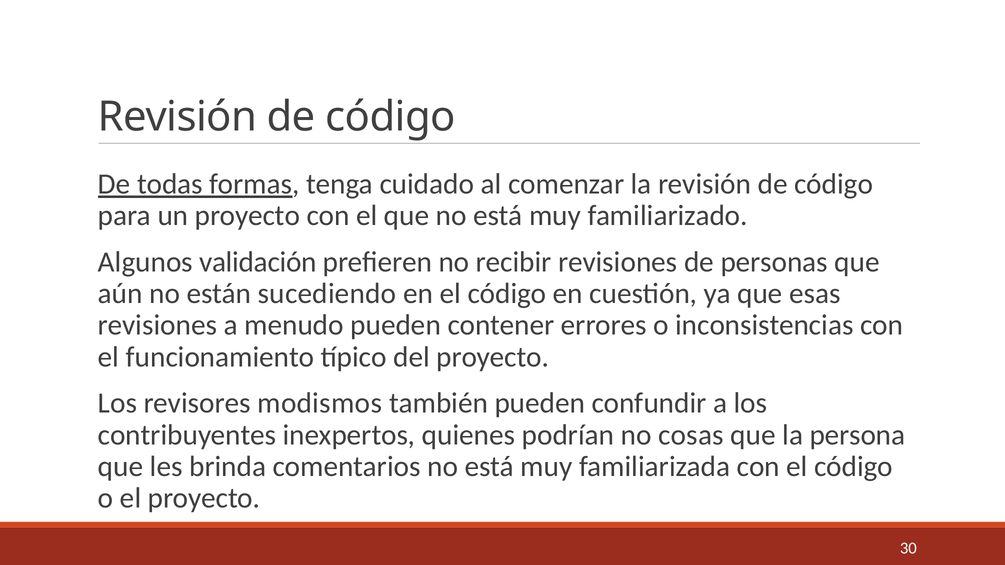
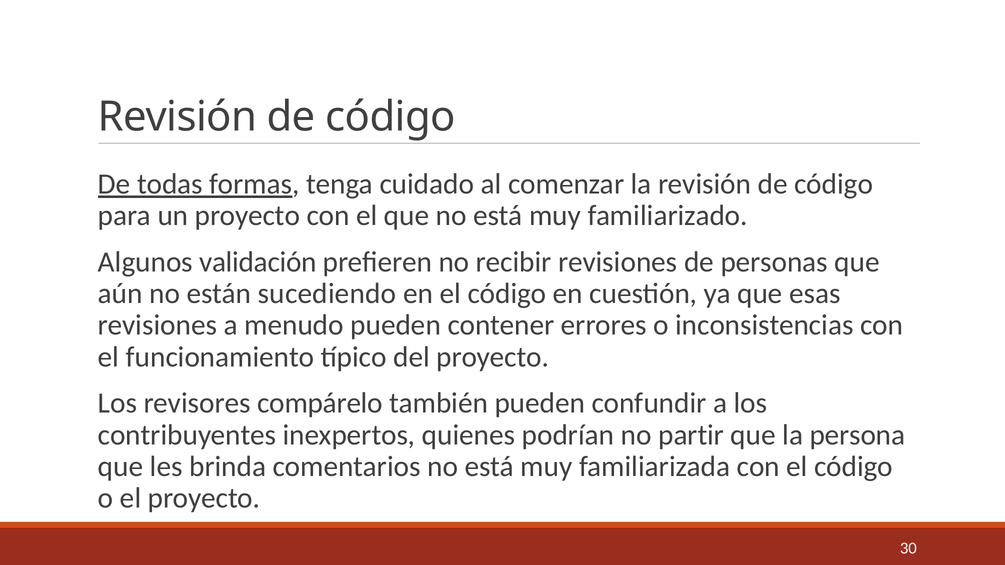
modismos: modismos -> compárelo
cosas: cosas -> partir
